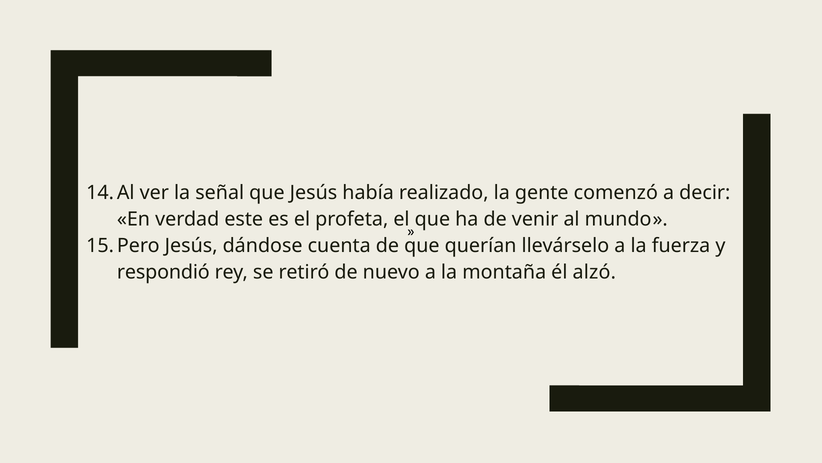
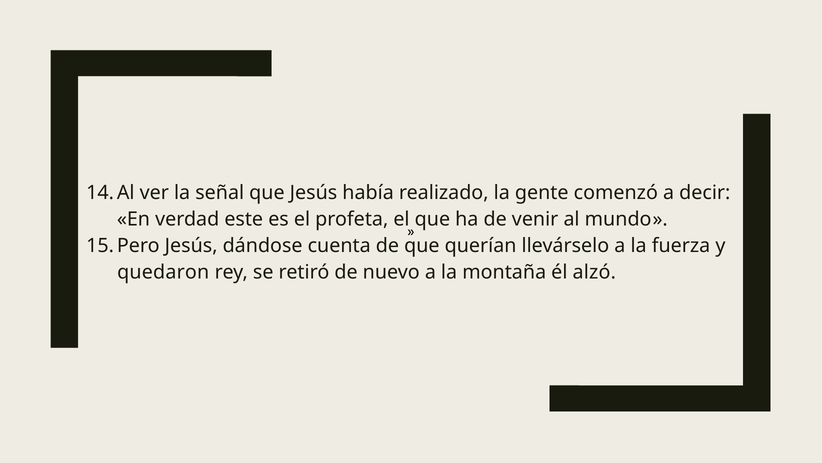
respondió: respondió -> quedaron
